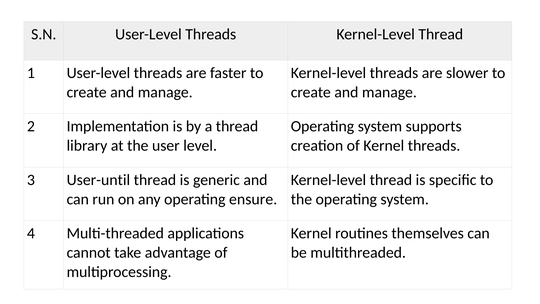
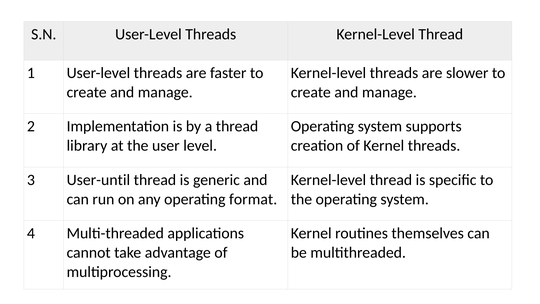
ensure: ensure -> format
